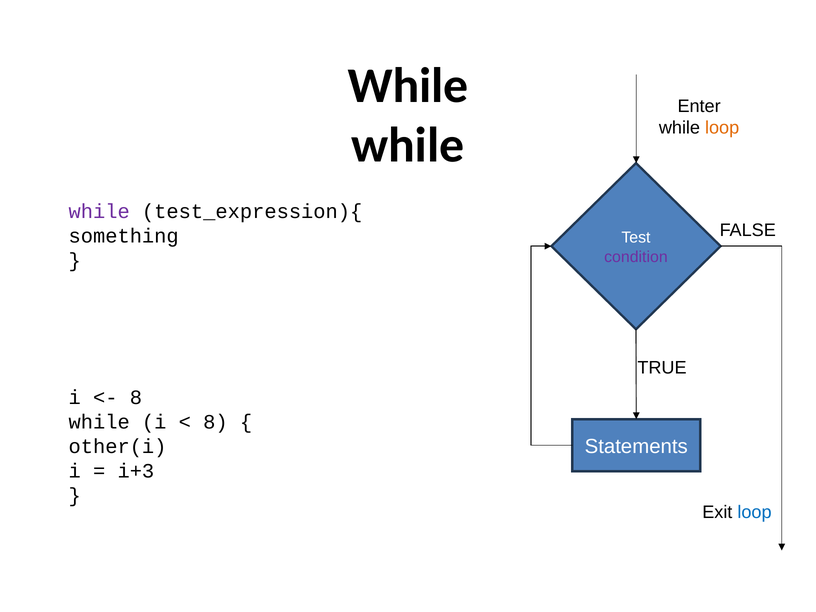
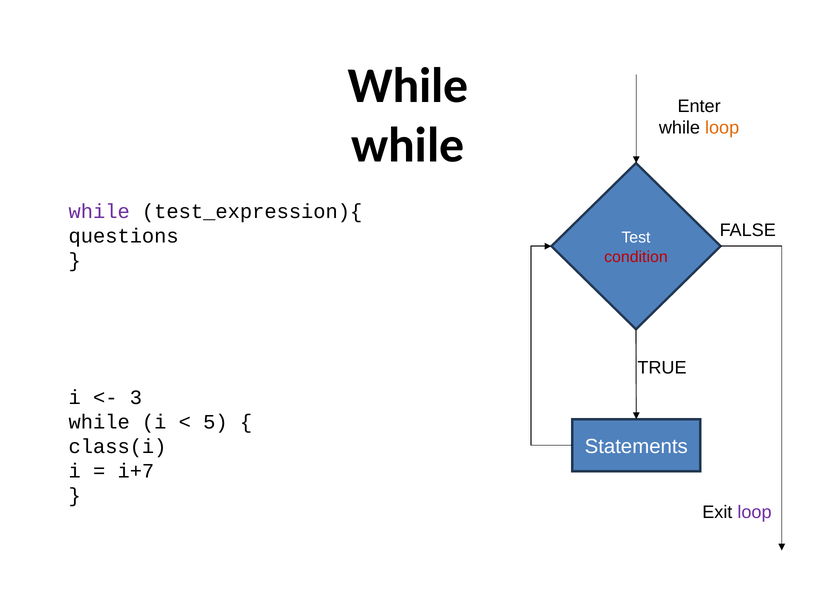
something: something -> questions
condition colour: purple -> red
8 at (136, 398): 8 -> 3
8 at (215, 422): 8 -> 5
other(i: other(i -> class(i
i+3: i+3 -> i+7
loop at (755, 512) colour: blue -> purple
